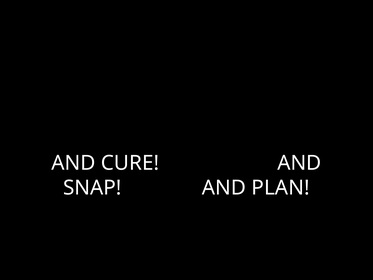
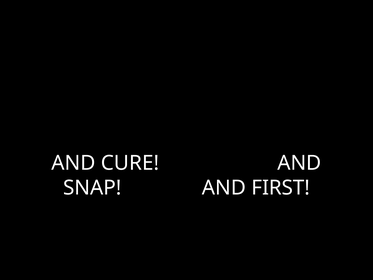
PLAN: PLAN -> FIRST
